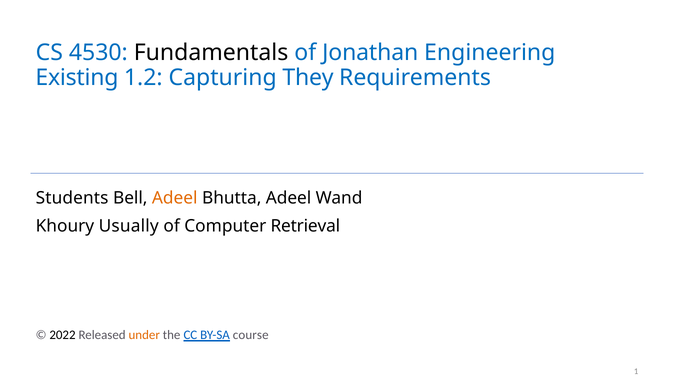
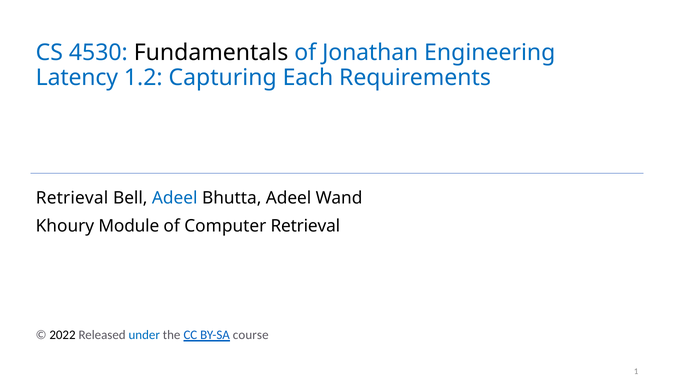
Existing: Existing -> Latency
They: They -> Each
Students at (72, 198): Students -> Retrieval
Adeel at (175, 198) colour: orange -> blue
Usually: Usually -> Module
under colour: orange -> blue
